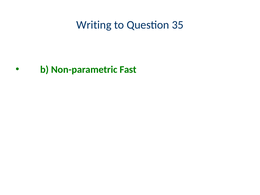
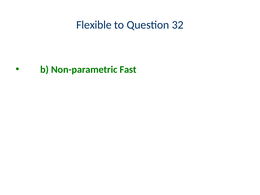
Writing: Writing -> Flexible
35: 35 -> 32
